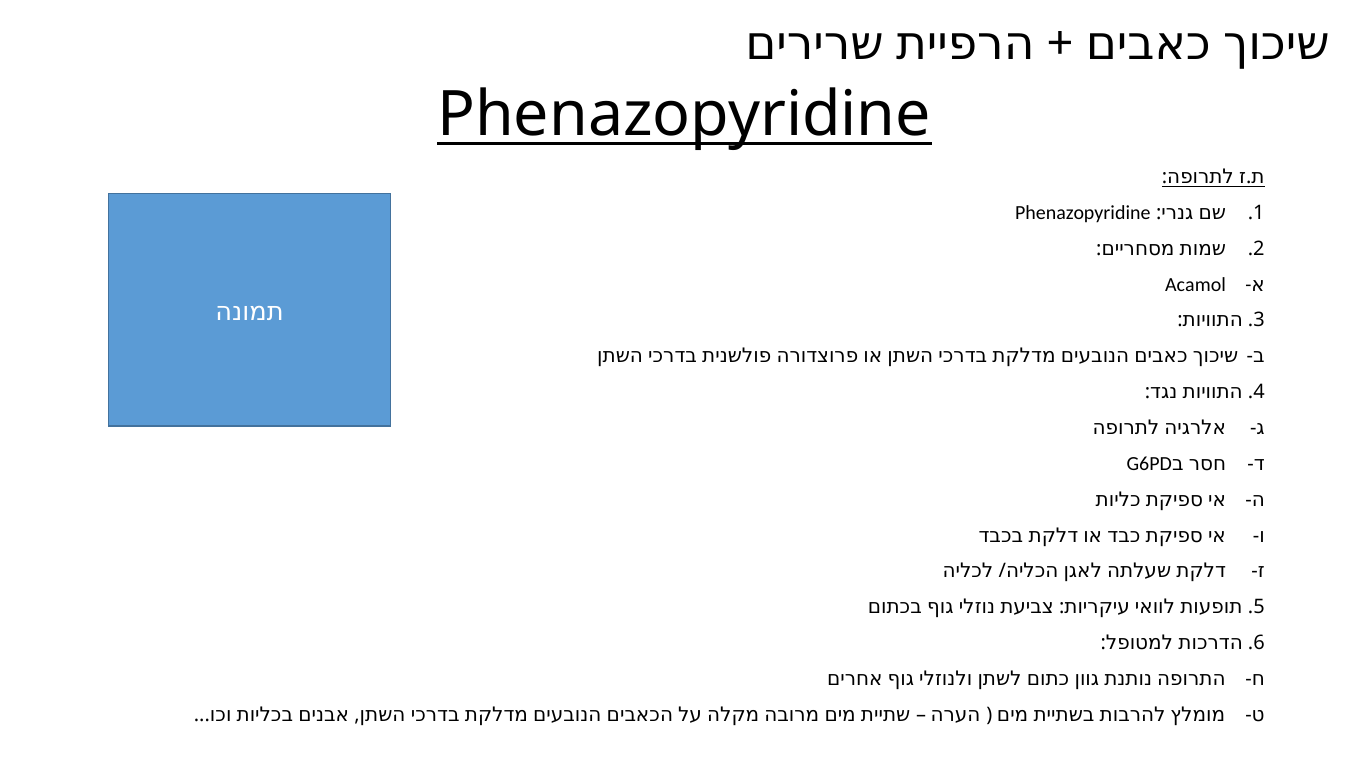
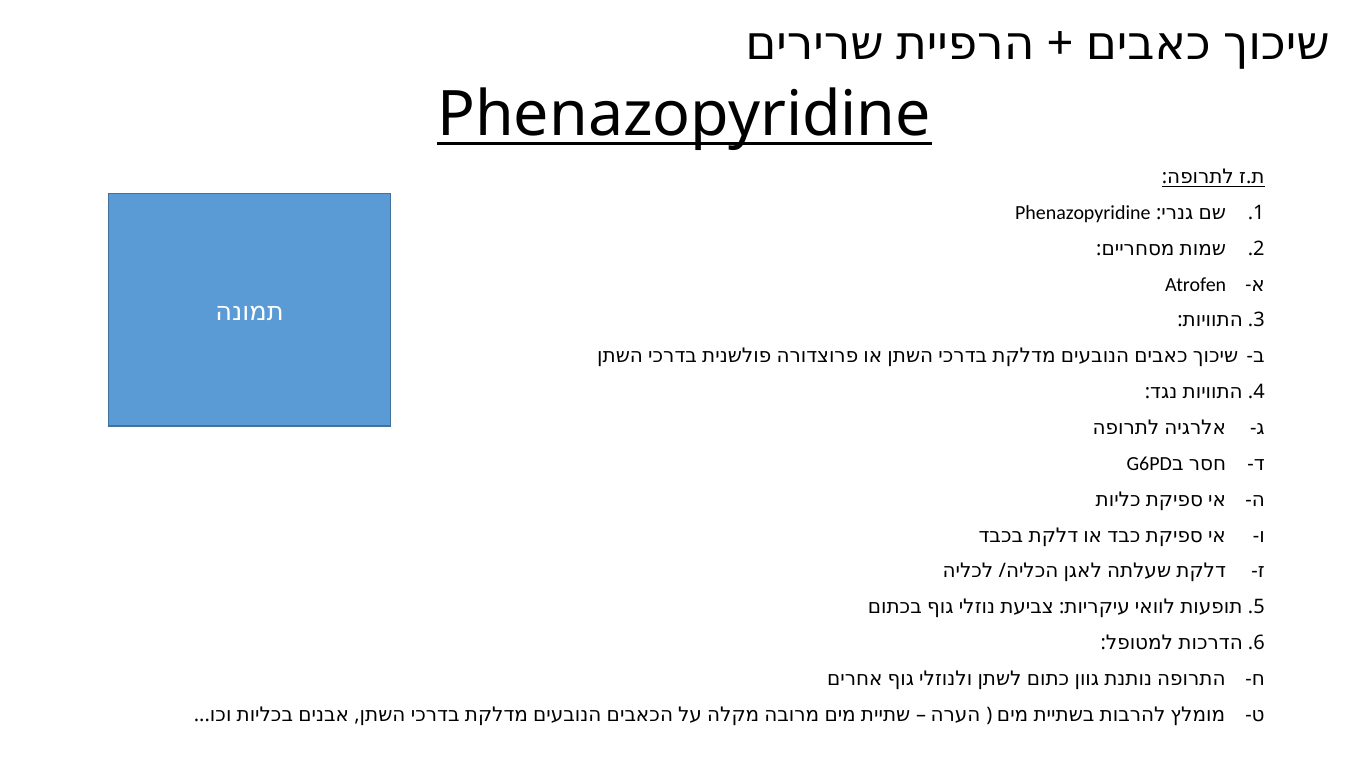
Acamol: Acamol -> Atrofen
